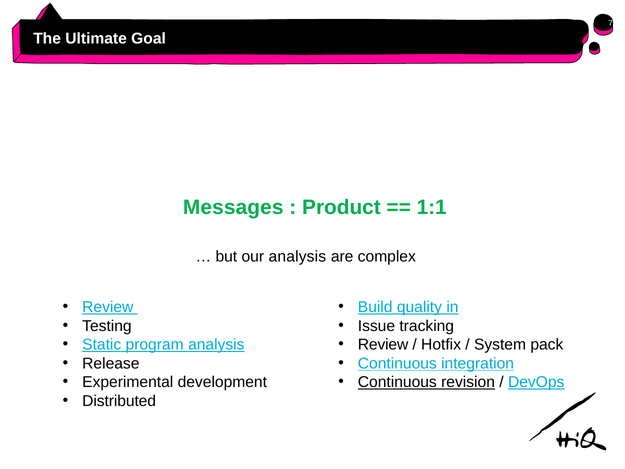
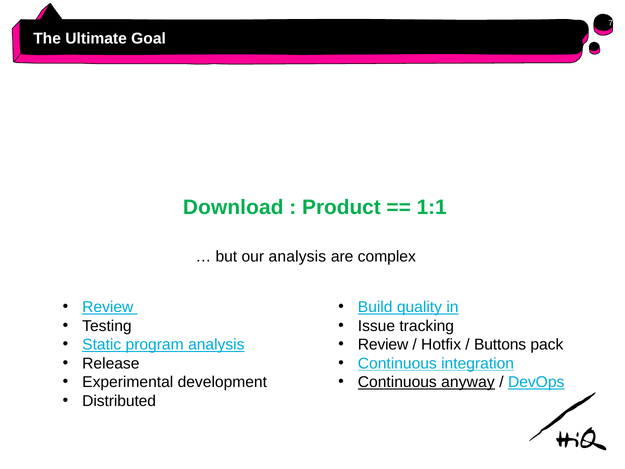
Messages: Messages -> Download
System: System -> Buttons
revision: revision -> anyway
